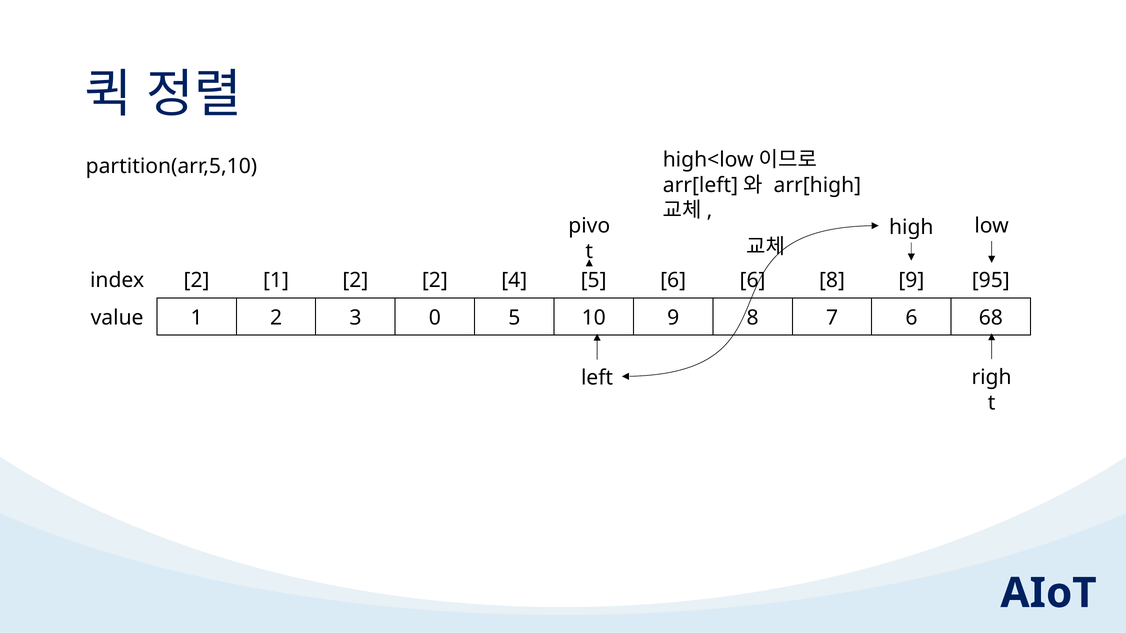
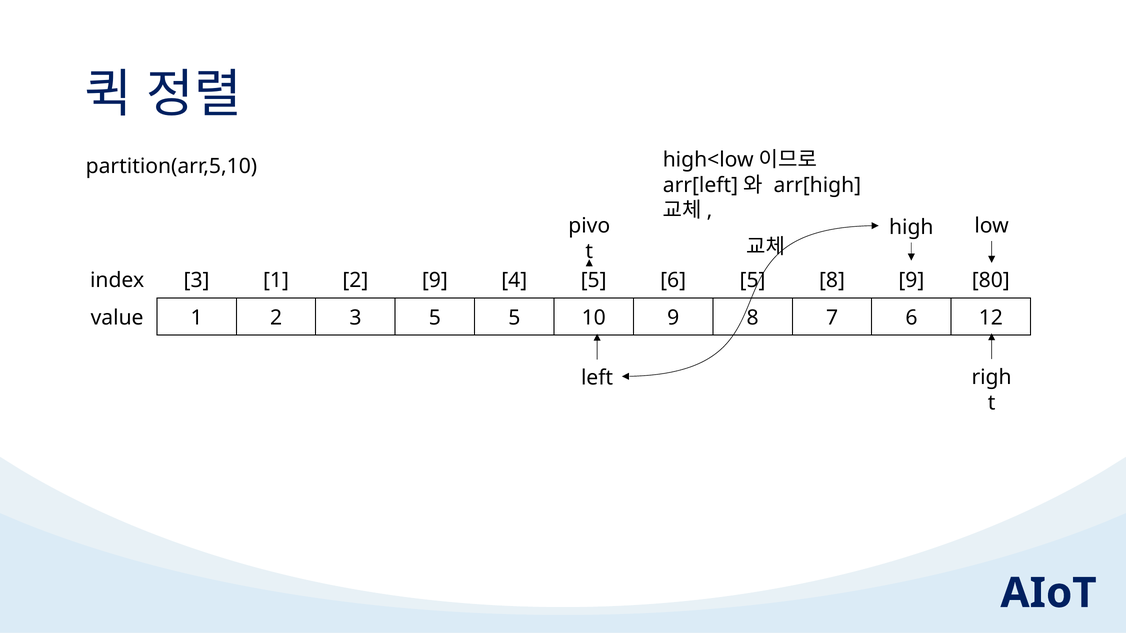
index 2: 2 -> 3
2 2: 2 -> 9
6 6: 6 -> 5
95: 95 -> 80
3 0: 0 -> 5
68: 68 -> 12
